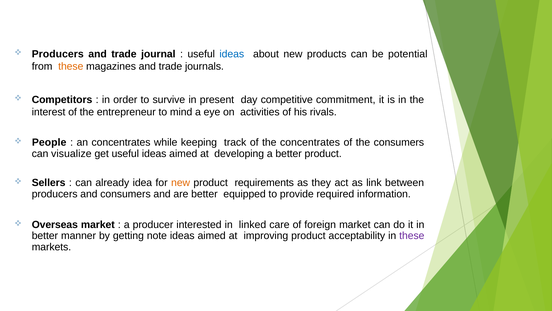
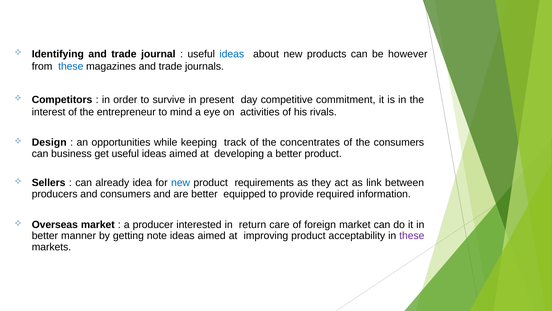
Producers at (58, 54): Producers -> Identifying
potential: potential -> however
these at (71, 66) colour: orange -> blue
People: People -> Design
an concentrates: concentrates -> opportunities
visualize: visualize -> business
new at (181, 183) colour: orange -> blue
linked: linked -> return
